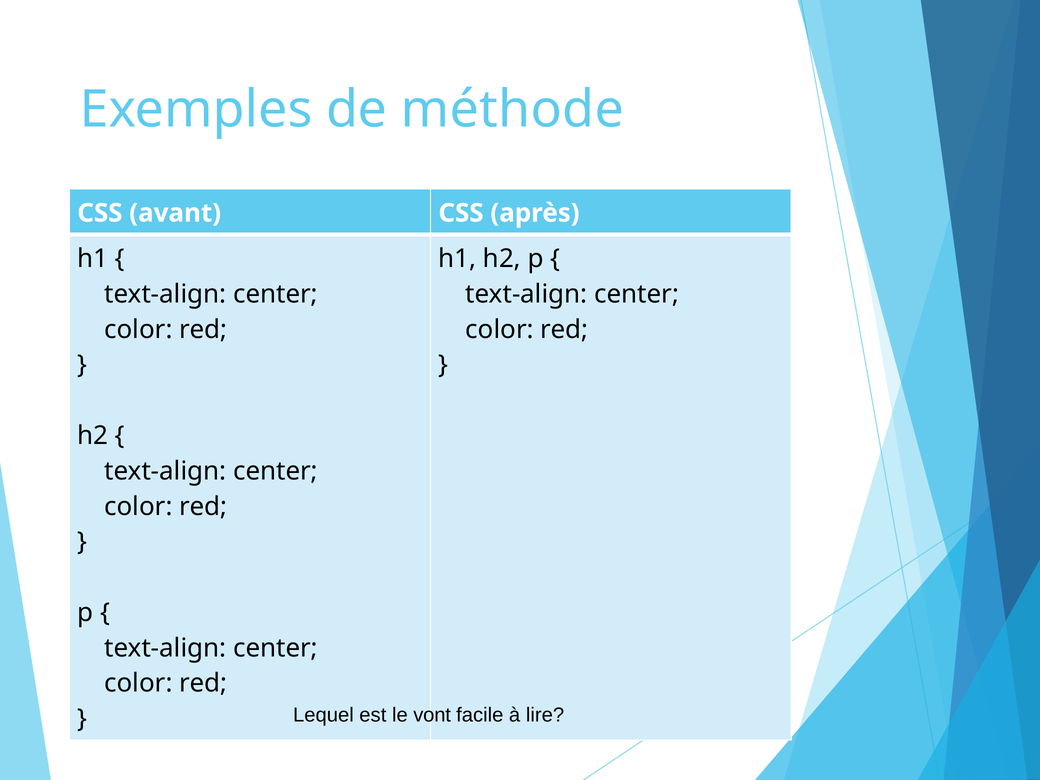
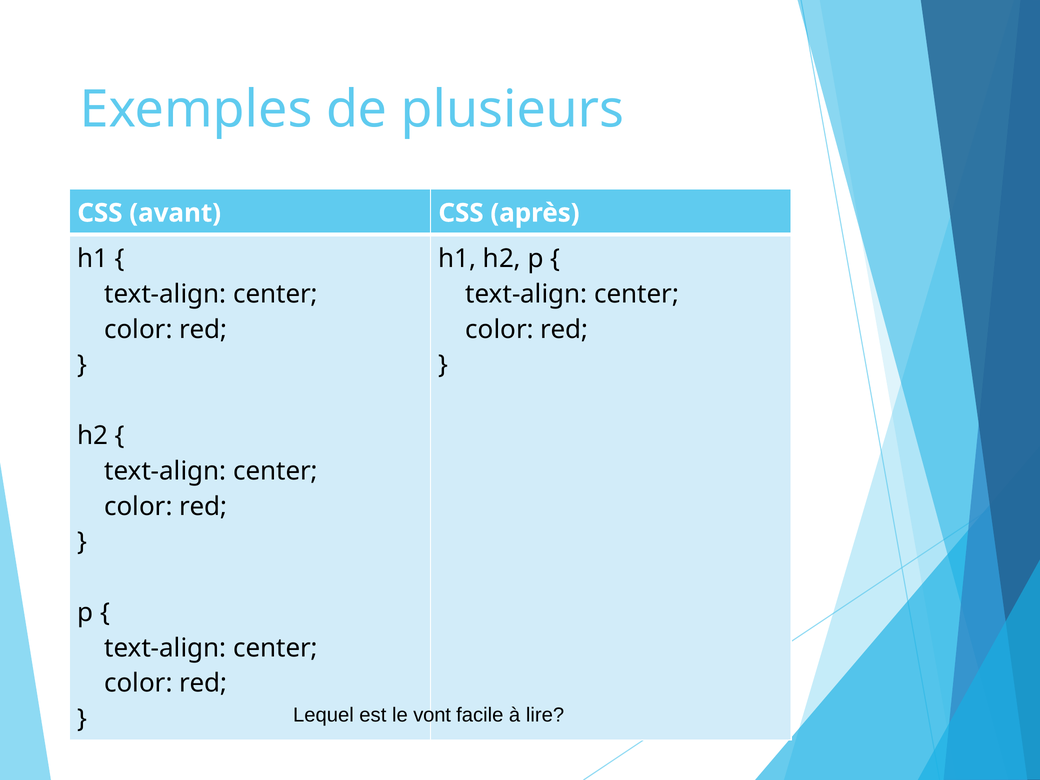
méthode: méthode -> plusieurs
